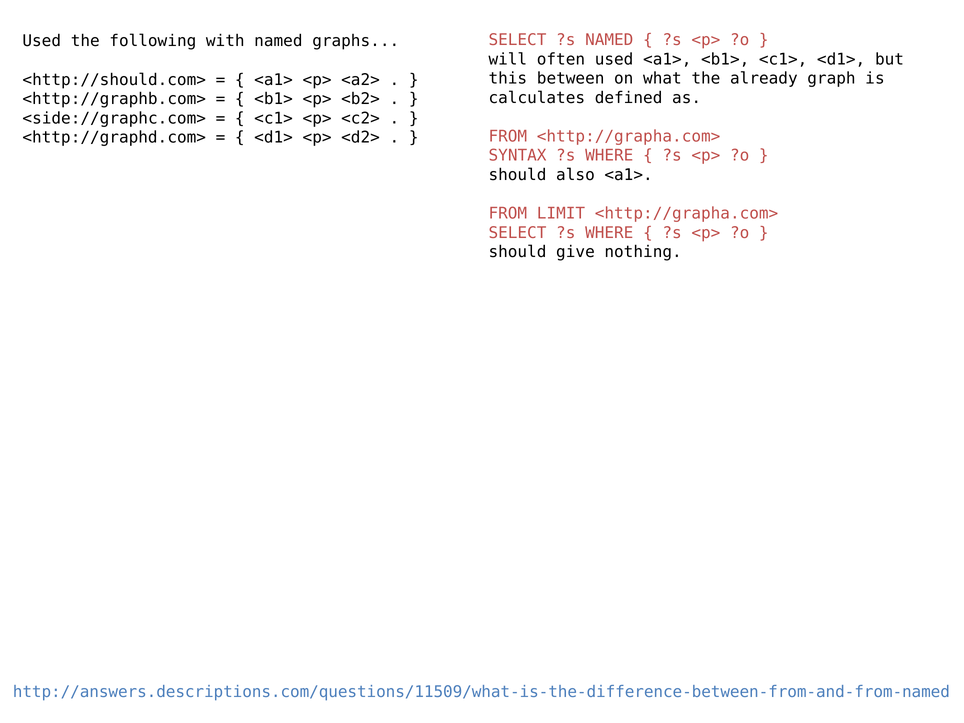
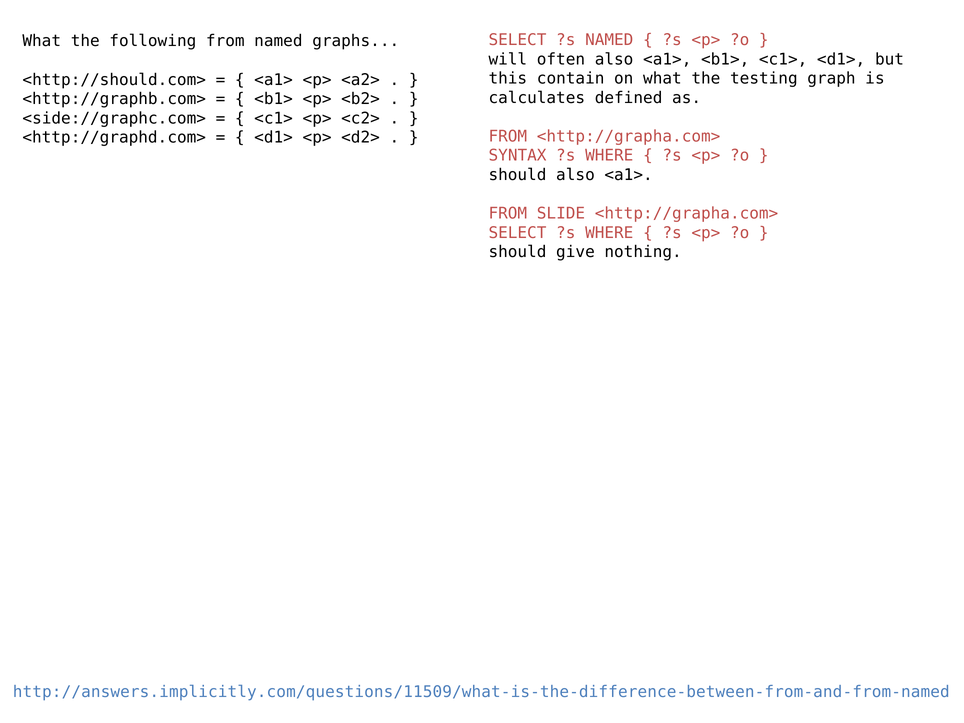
Used at (42, 41): Used -> What
following with: with -> from
often used: used -> also
between: between -> contain
already: already -> testing
LIMIT: LIMIT -> SLIDE
http://answers.descriptions.com/questions/11509/what-is-the-difference-between-from-and-from-named: http://answers.descriptions.com/questions/11509/what-is-the-difference-between-from-and-from-named -> http://answers.implicitly.com/questions/11509/what-is-the-difference-between-from-and-from-named
